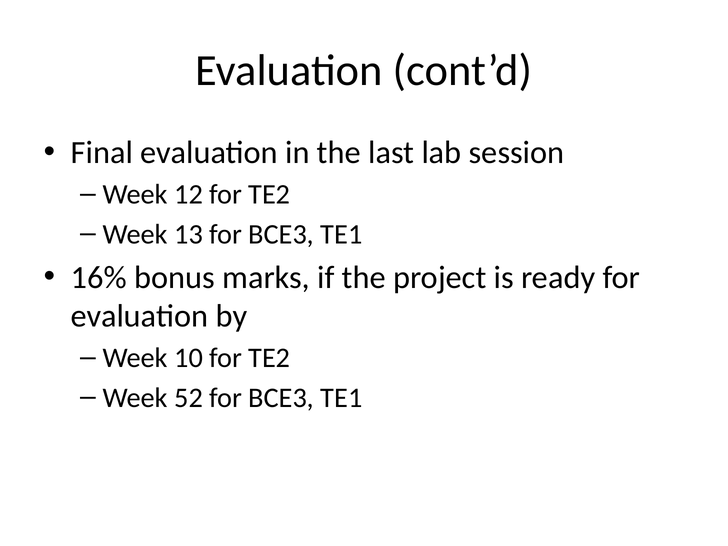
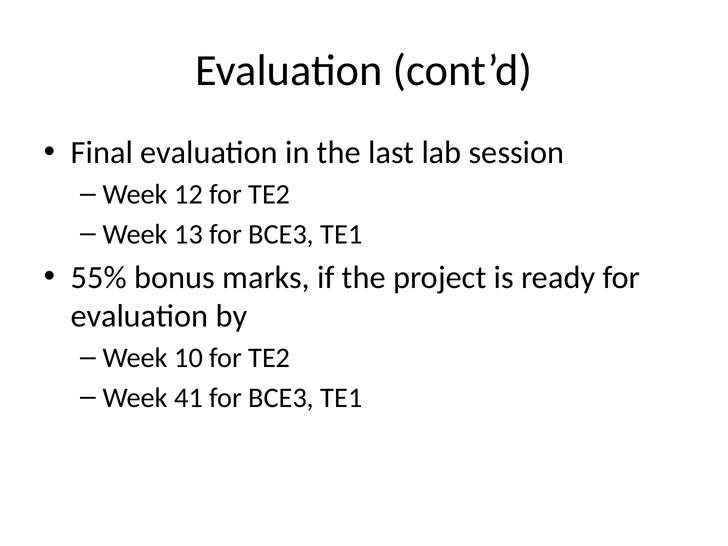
16%: 16% -> 55%
52: 52 -> 41
